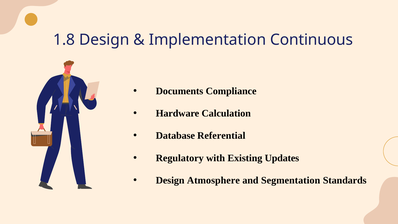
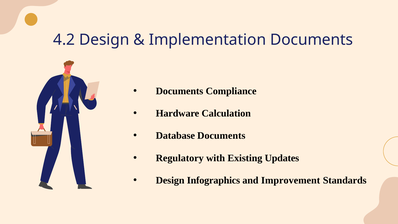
1.8: 1.8 -> 4.2
Implementation Continuous: Continuous -> Documents
Database Referential: Referential -> Documents
Atmosphere: Atmosphere -> Infographics
Segmentation: Segmentation -> Improvement
